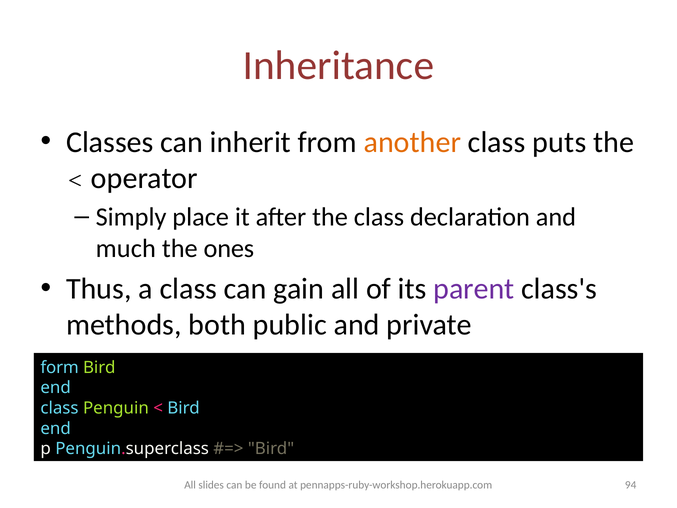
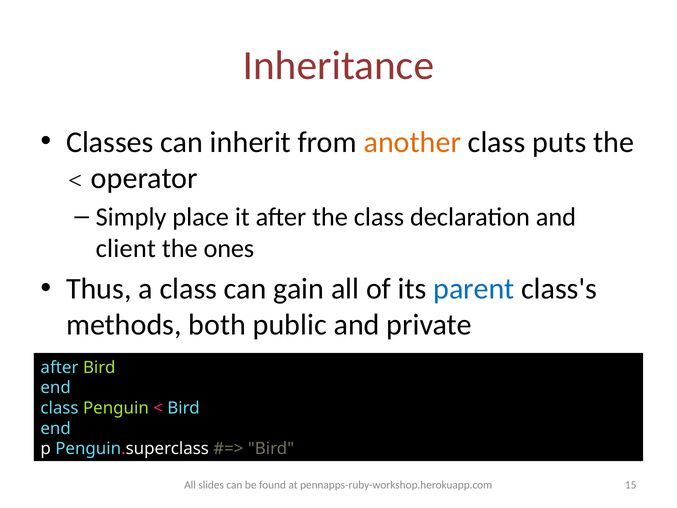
much: much -> client
parent colour: purple -> blue
form at (60, 367): form -> after
94: 94 -> 15
